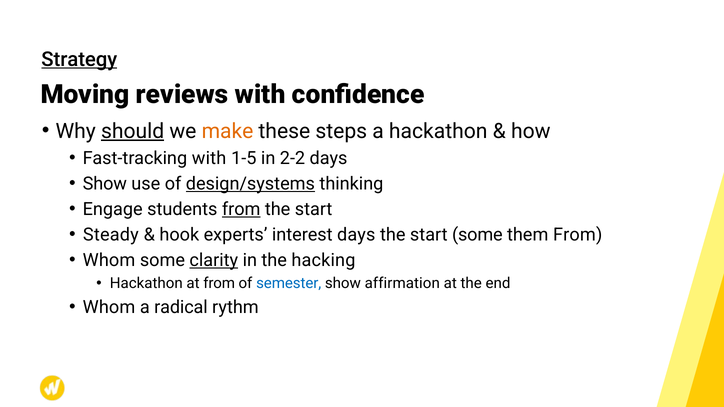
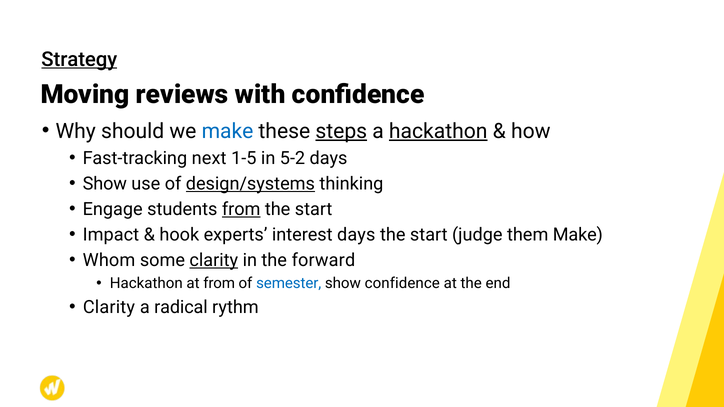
should underline: present -> none
make at (228, 131) colour: orange -> blue
steps underline: none -> present
hackathon at (438, 131) underline: none -> present
Fast-tracking with: with -> next
2-2: 2-2 -> 5-2
Steady: Steady -> Impact
start some: some -> judge
them From: From -> Make
hacking: hacking -> forward
show affirmation: affirmation -> confidence
Whom at (109, 308): Whom -> Clarity
